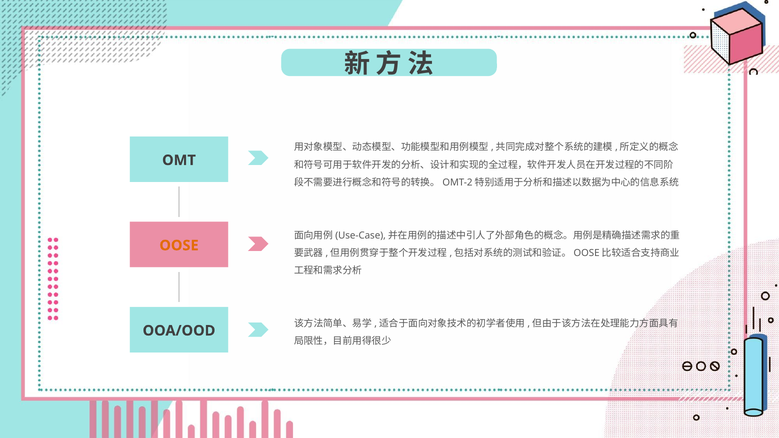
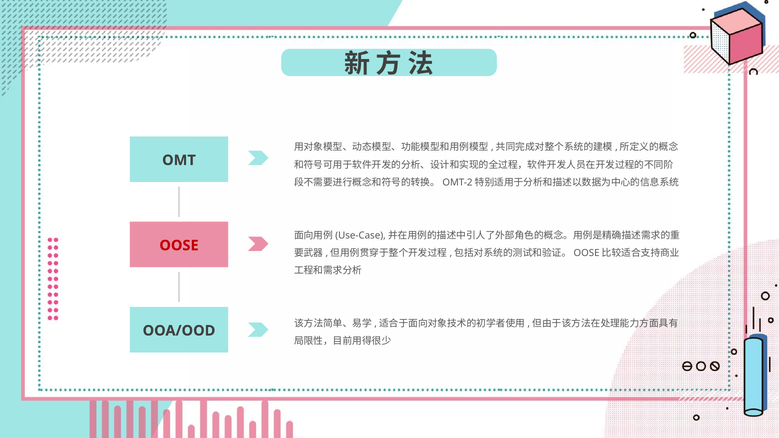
OOSE colour: orange -> red
